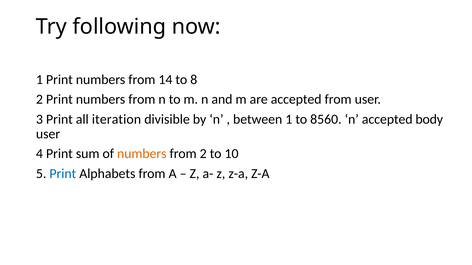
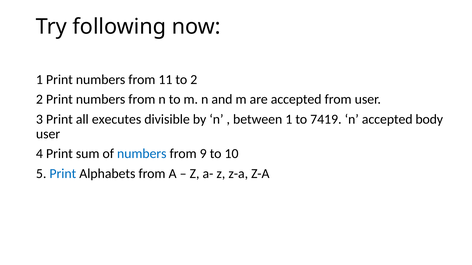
14: 14 -> 11
to 8: 8 -> 2
iteration: iteration -> executes
8560: 8560 -> 7419
numbers at (142, 154) colour: orange -> blue
from 2: 2 -> 9
